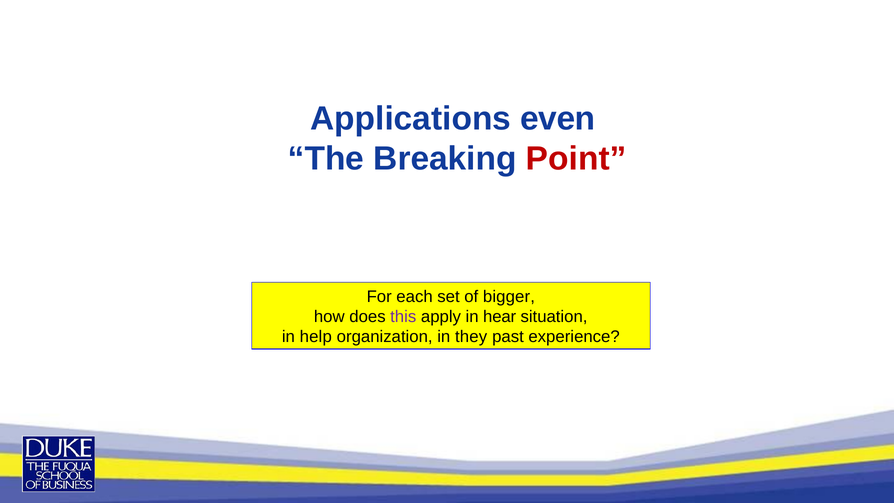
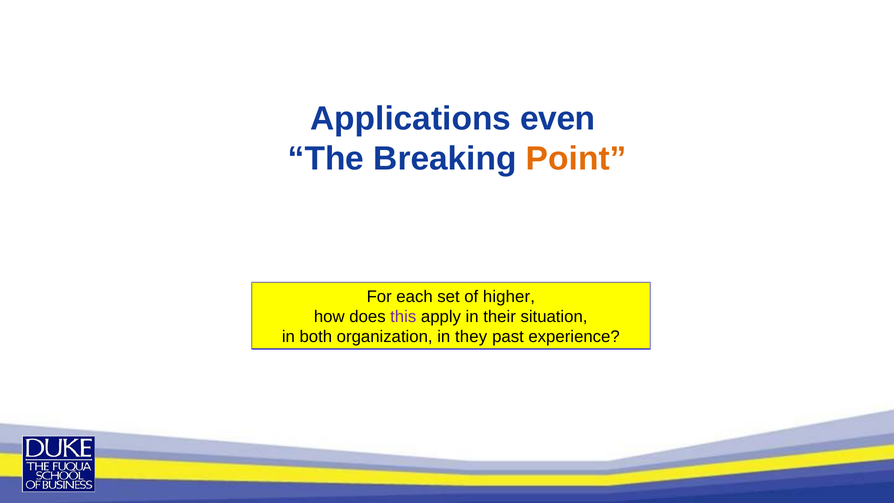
Point colour: red -> orange
bigger: bigger -> higher
hear: hear -> their
help: help -> both
